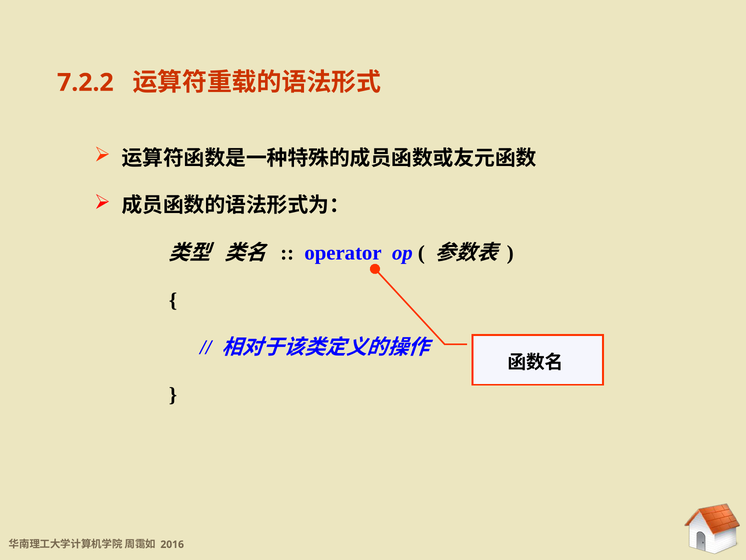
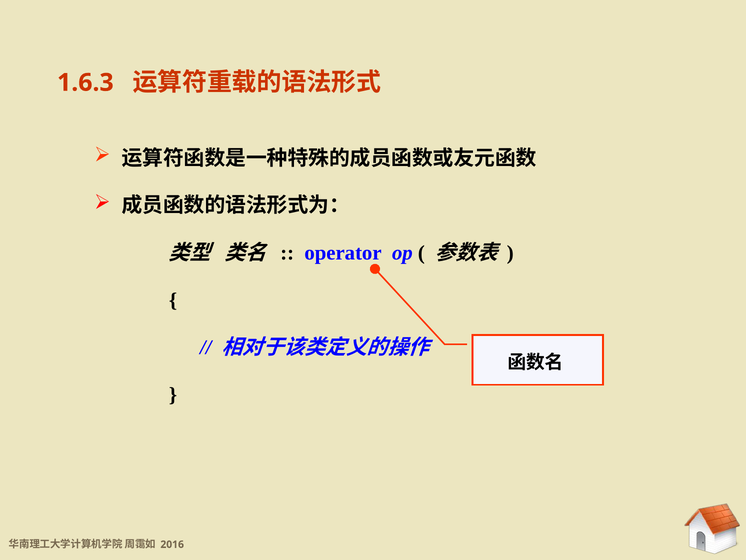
7.2.2: 7.2.2 -> 1.6.3
